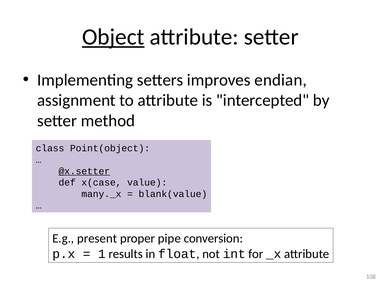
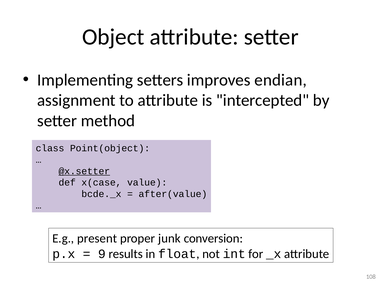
Object underline: present -> none
many._x: many._x -> bcde._x
blank(value: blank(value -> after(value
pipe: pipe -> junk
1: 1 -> 9
